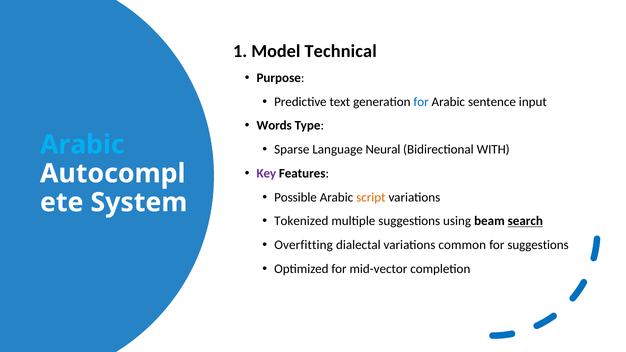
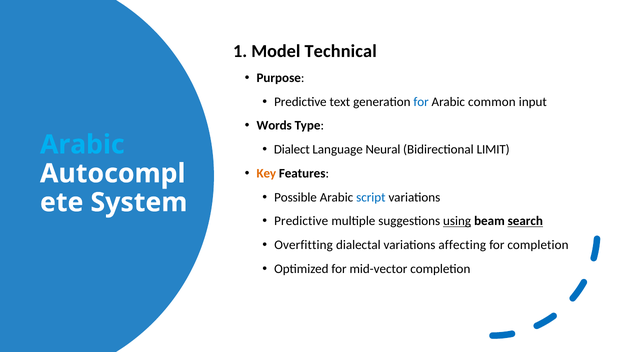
sentence: sentence -> common
Sparse: Sparse -> Dialect
WITH: WITH -> LIMIT
Key colour: purple -> orange
script colour: orange -> blue
Tokenized at (301, 221): Tokenized -> Predictive
using underline: none -> present
common: common -> affecting
for suggestions: suggestions -> completion
